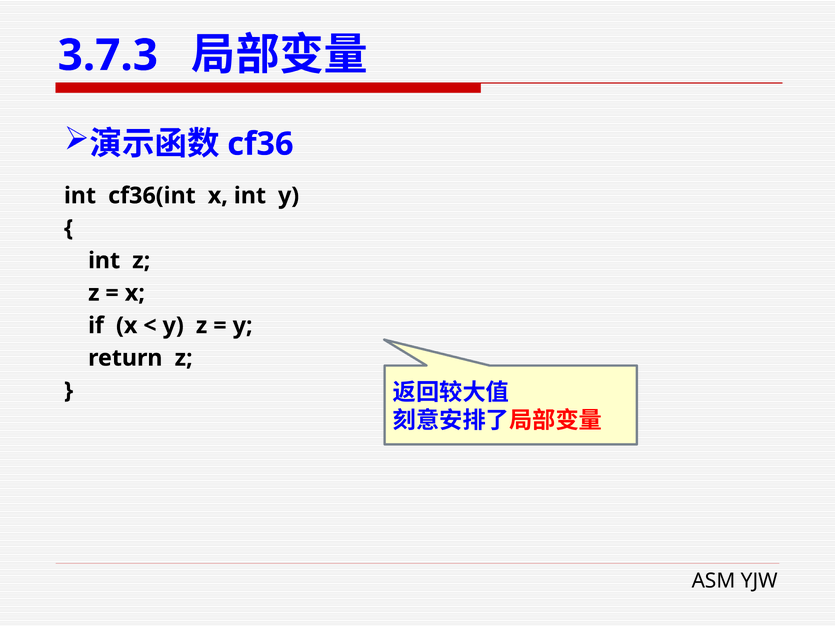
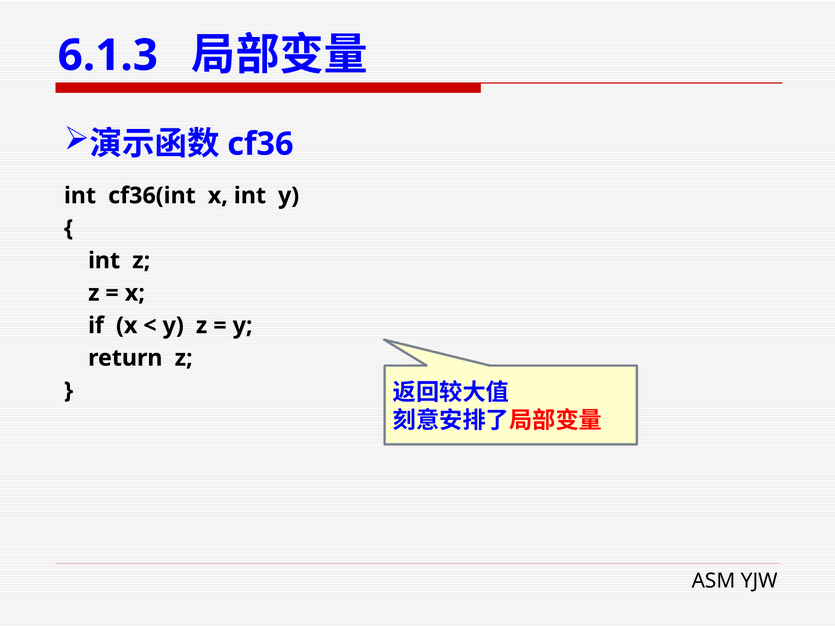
3.7.3: 3.7.3 -> 6.1.3
